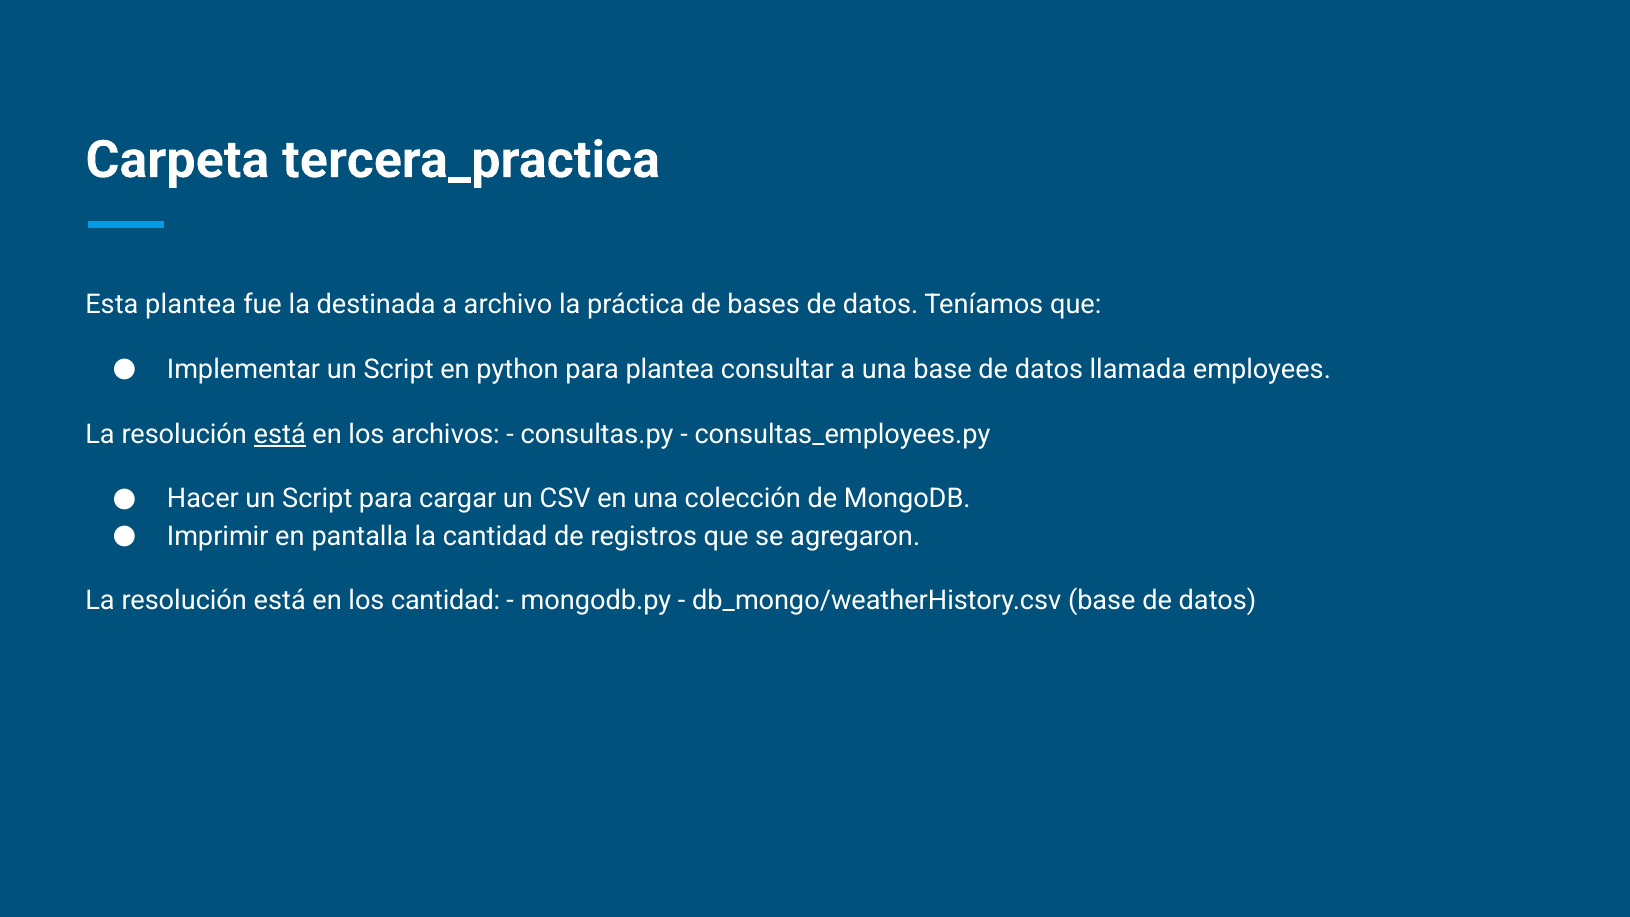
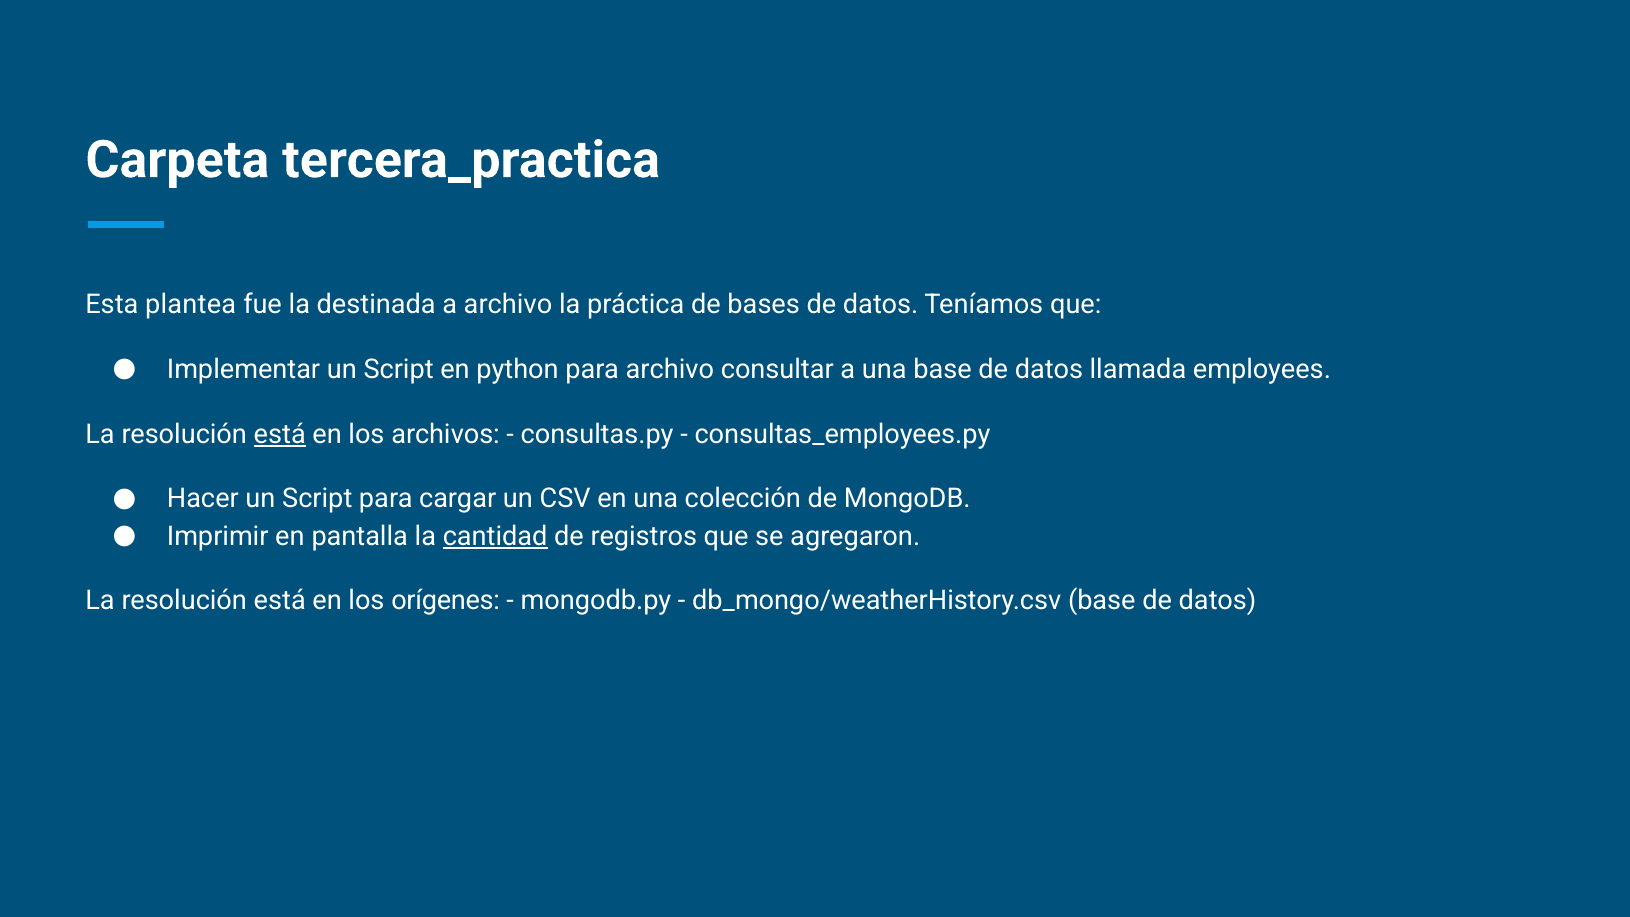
para plantea: plantea -> archivo
cantidad at (495, 536) underline: none -> present
los cantidad: cantidad -> orígenes
